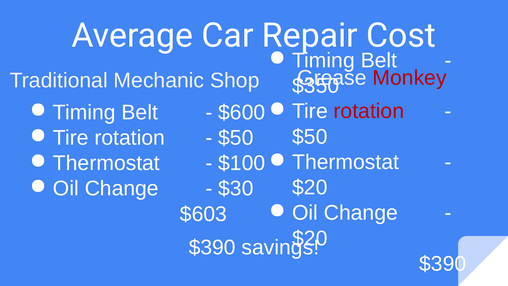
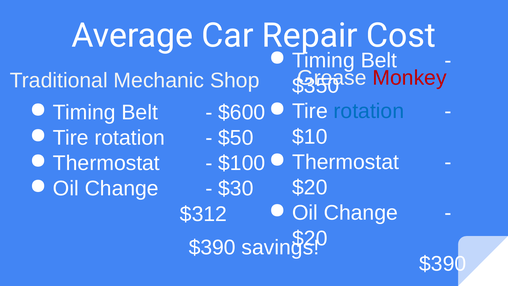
rotation at (369, 111) colour: red -> blue
$50 at (310, 137): $50 -> $10
$603: $603 -> $312
